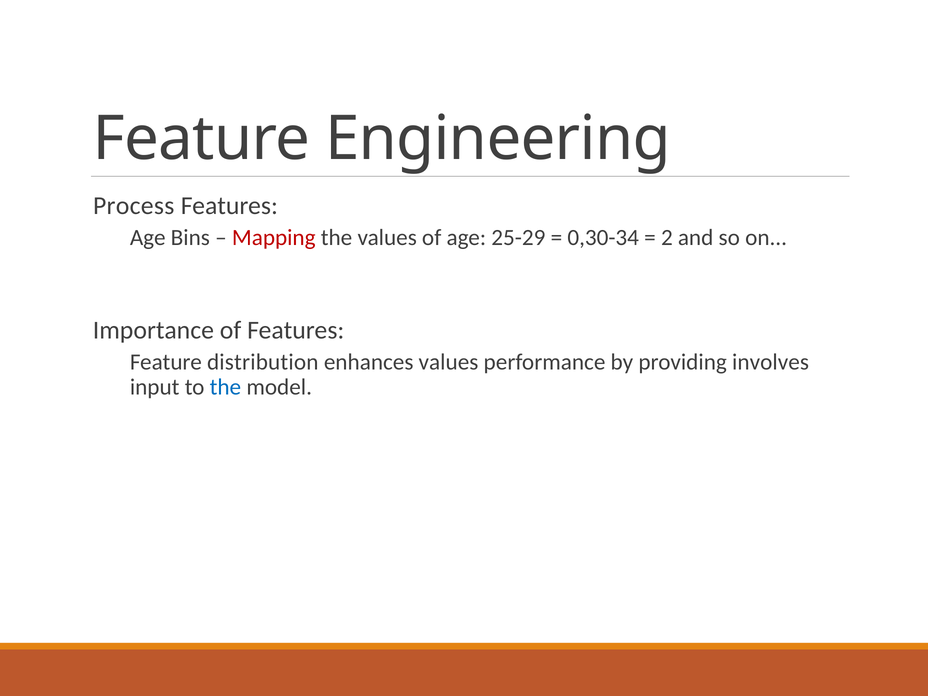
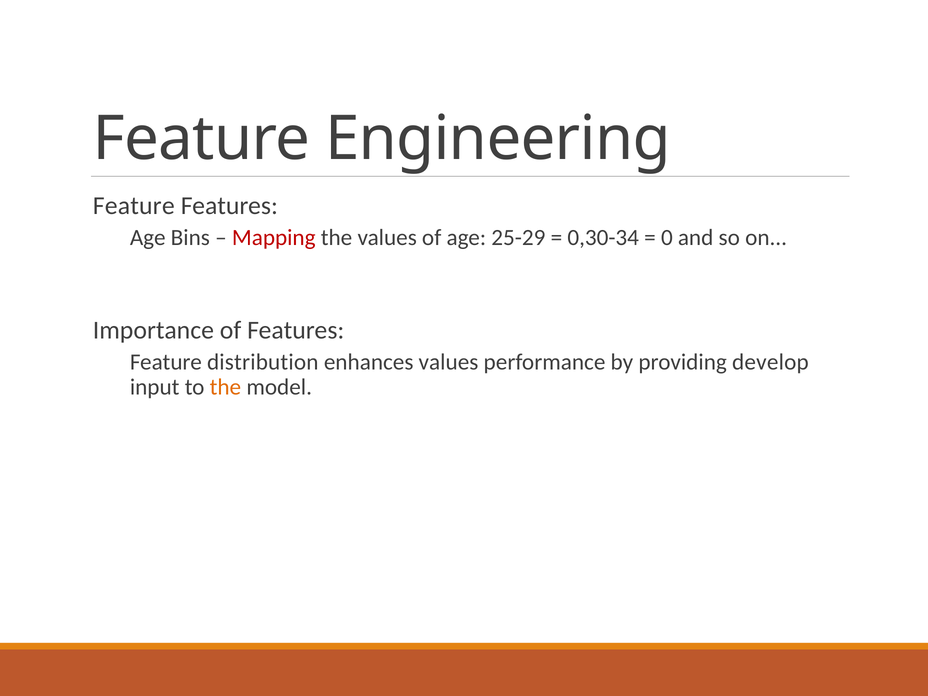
Process at (134, 206): Process -> Feature
2: 2 -> 0
involves: involves -> develop
the at (225, 387) colour: blue -> orange
